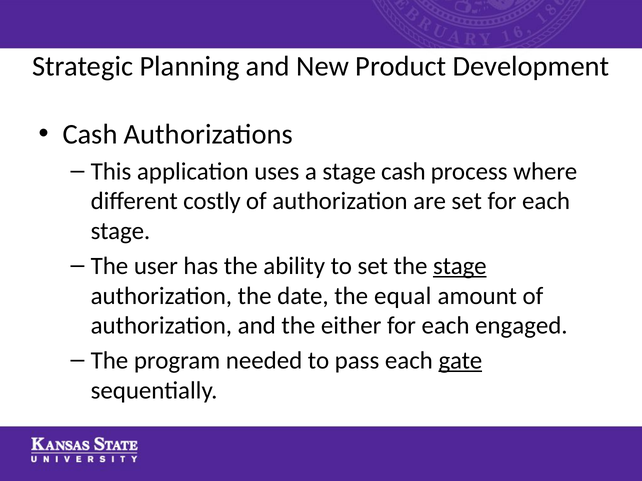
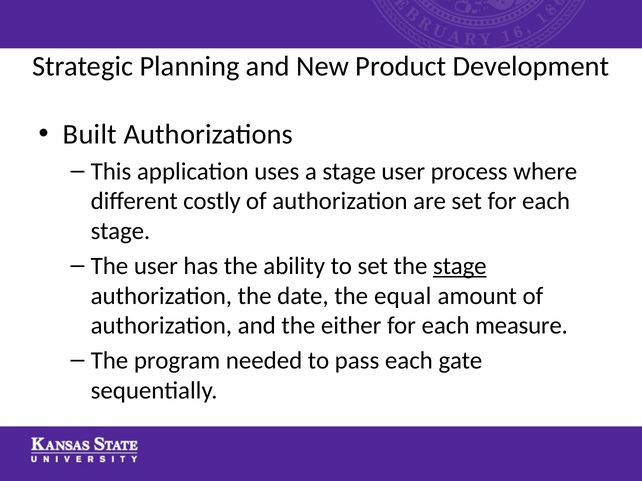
Cash at (90, 135): Cash -> Built
stage cash: cash -> user
engaged: engaged -> measure
gate underline: present -> none
